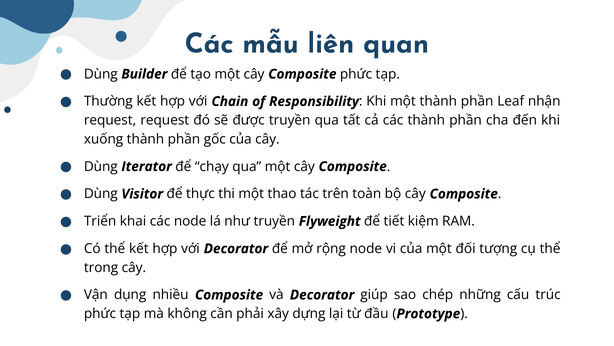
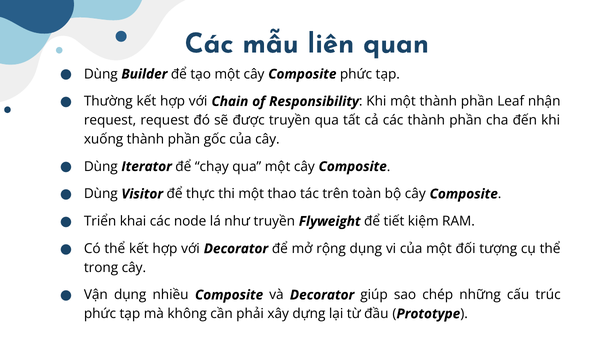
rộng node: node -> dụng
